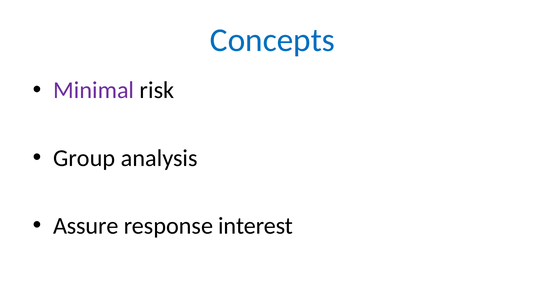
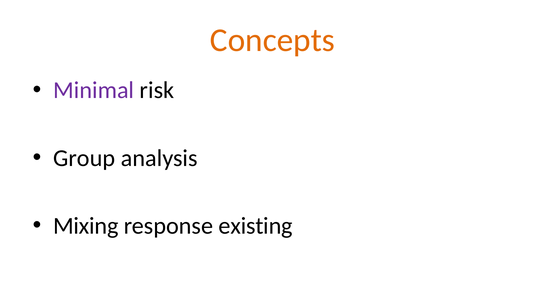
Concepts colour: blue -> orange
Assure: Assure -> Mixing
interest: interest -> existing
